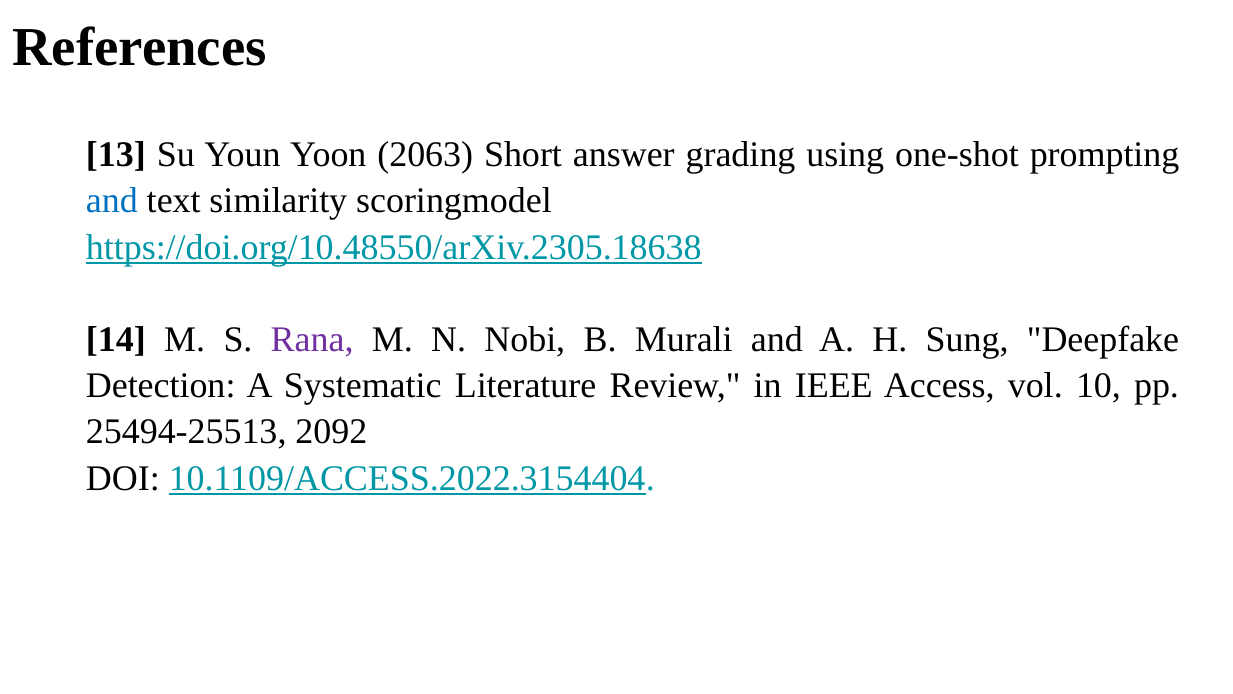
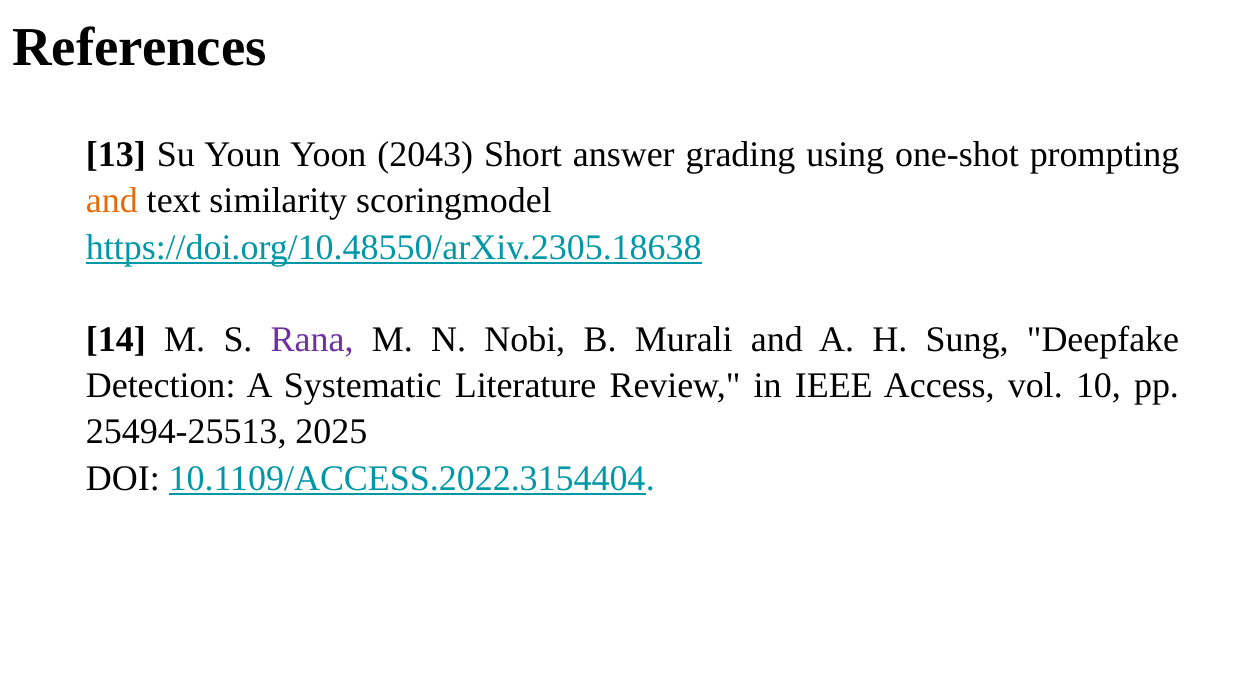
2063: 2063 -> 2043
and at (112, 201) colour: blue -> orange
2092: 2092 -> 2025
